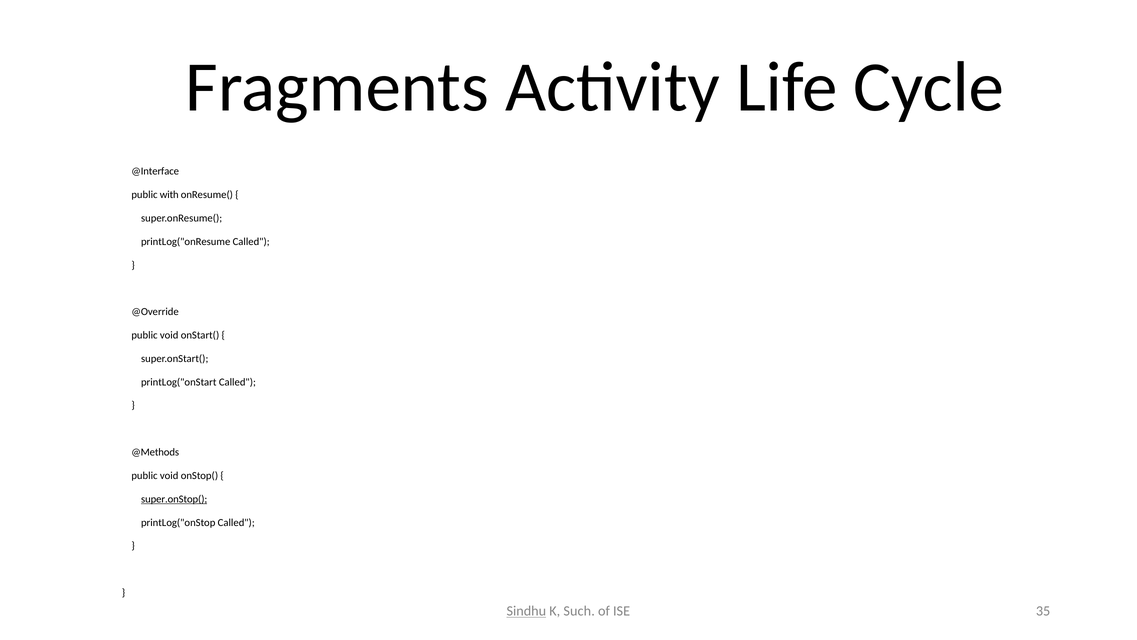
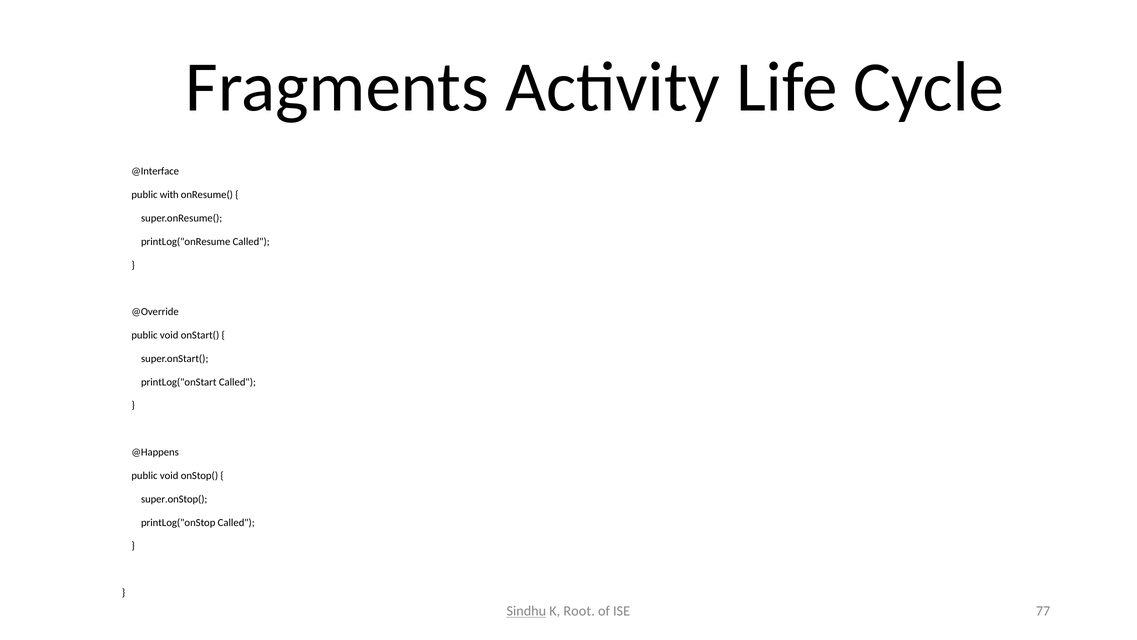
@Methods: @Methods -> @Happens
super.onStop( underline: present -> none
Such: Such -> Root
35: 35 -> 77
